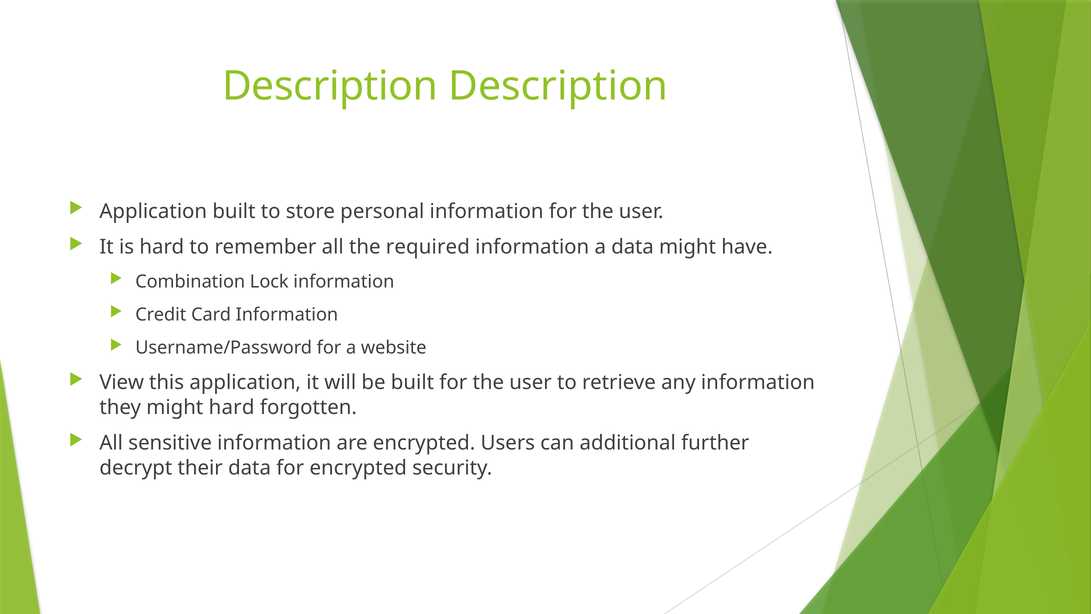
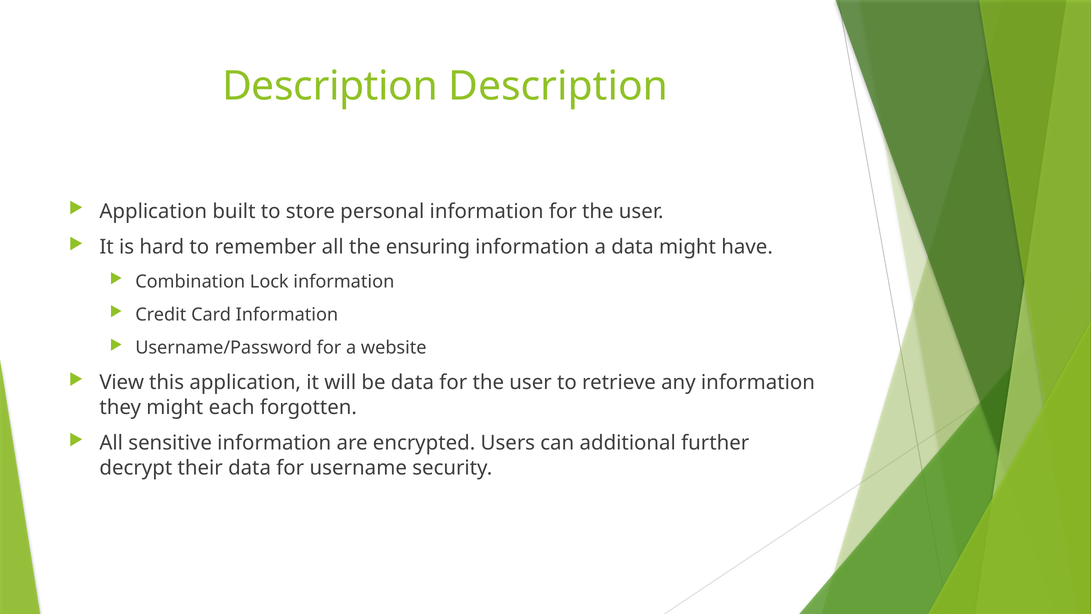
required: required -> ensuring
be built: built -> data
might hard: hard -> each
for encrypted: encrypted -> username
